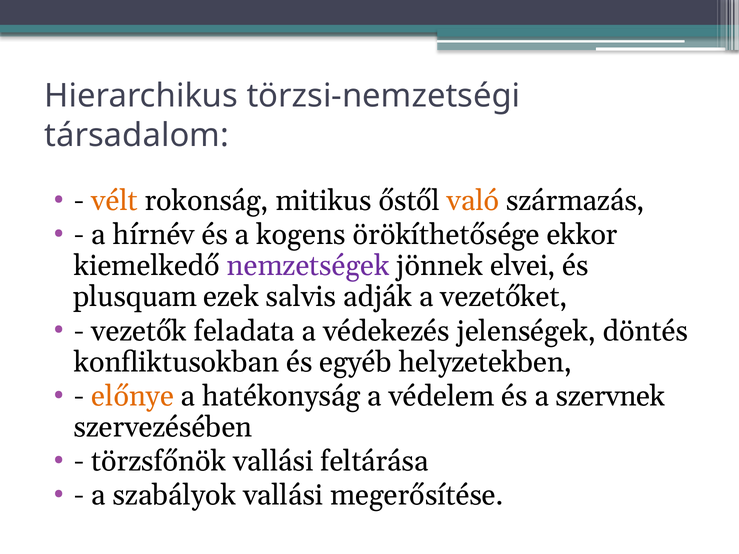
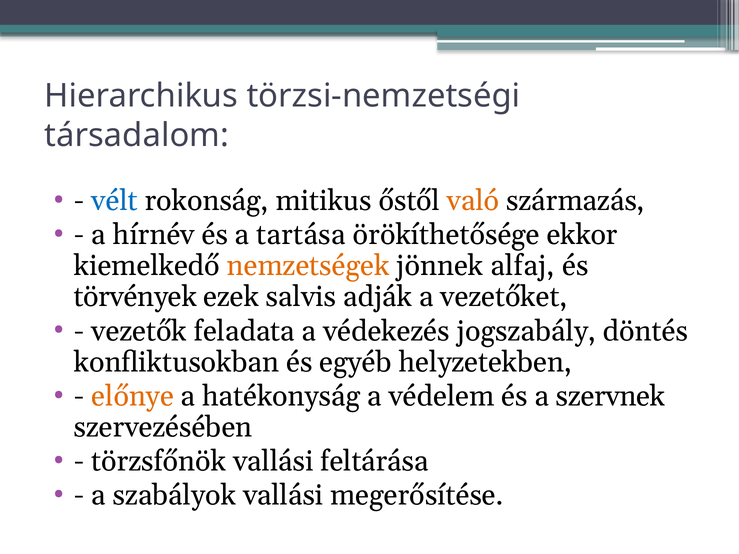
vélt colour: orange -> blue
kogens: kogens -> tartása
nemzetségek colour: purple -> orange
elvei: elvei -> alfaj
plusquam: plusquam -> törvények
jelenségek: jelenségek -> jogszabály
